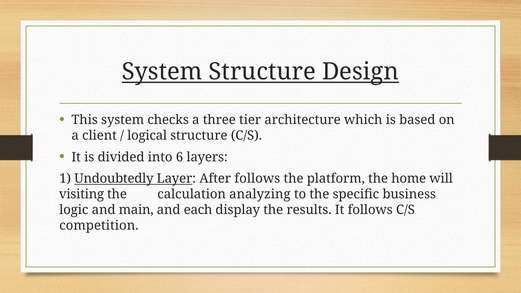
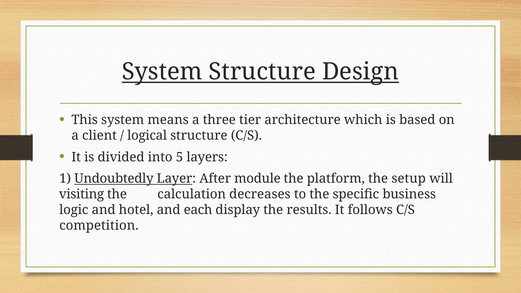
checks: checks -> means
6: 6 -> 5
After follows: follows -> module
home: home -> setup
analyzing: analyzing -> decreases
main: main -> hotel
